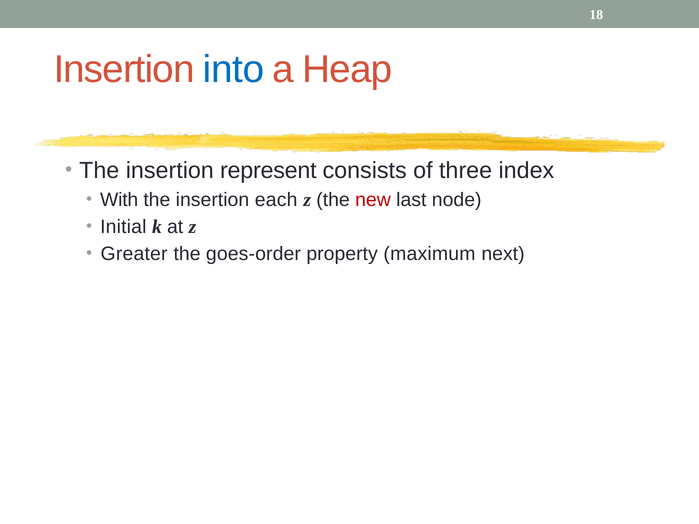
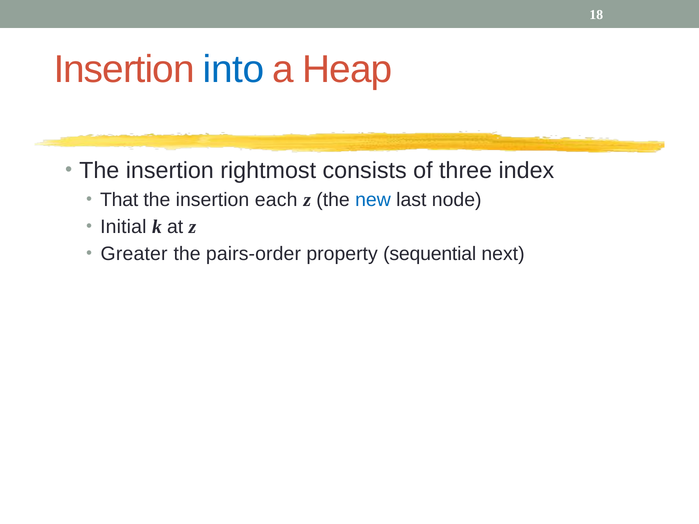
represent: represent -> rightmost
With: With -> That
new colour: red -> blue
goes-order: goes-order -> pairs-order
maximum: maximum -> sequential
